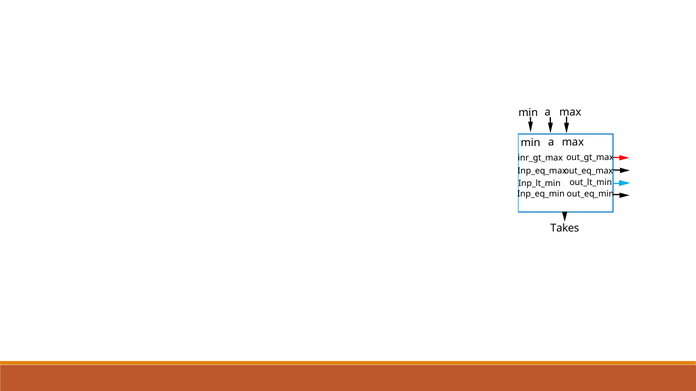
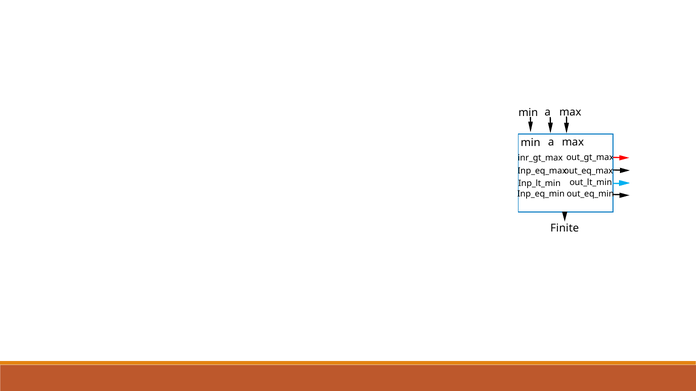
Takes: Takes -> Finite
